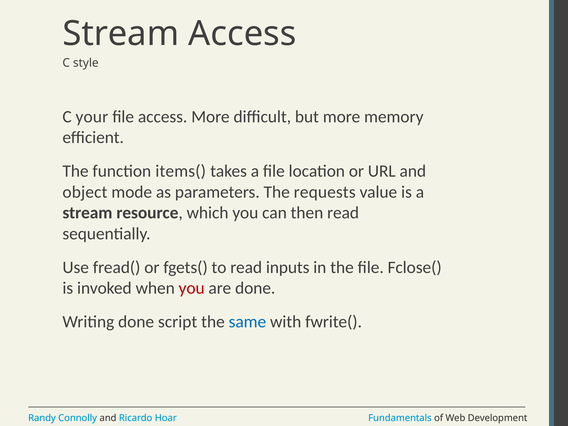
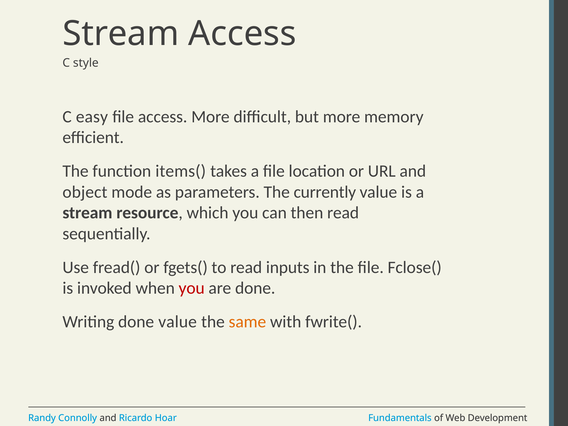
your: your -> easy
requests: requests -> currently
done script: script -> value
same colour: blue -> orange
